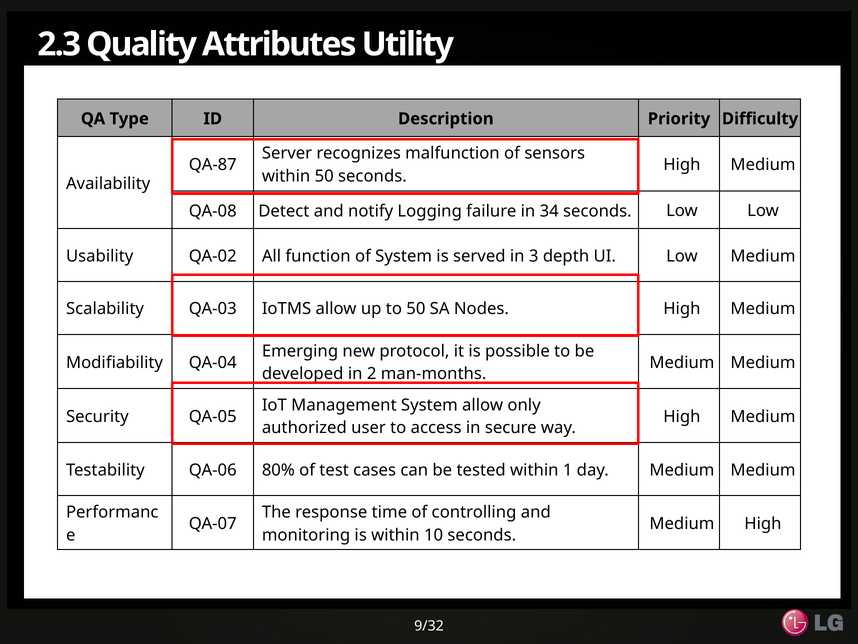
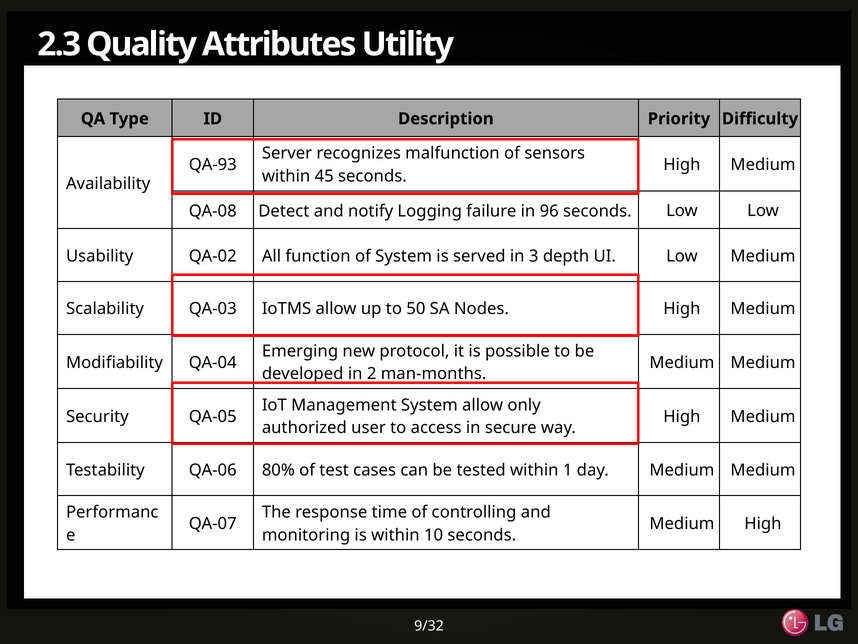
QA-87: QA-87 -> QA-93
within 50: 50 -> 45
34: 34 -> 96
